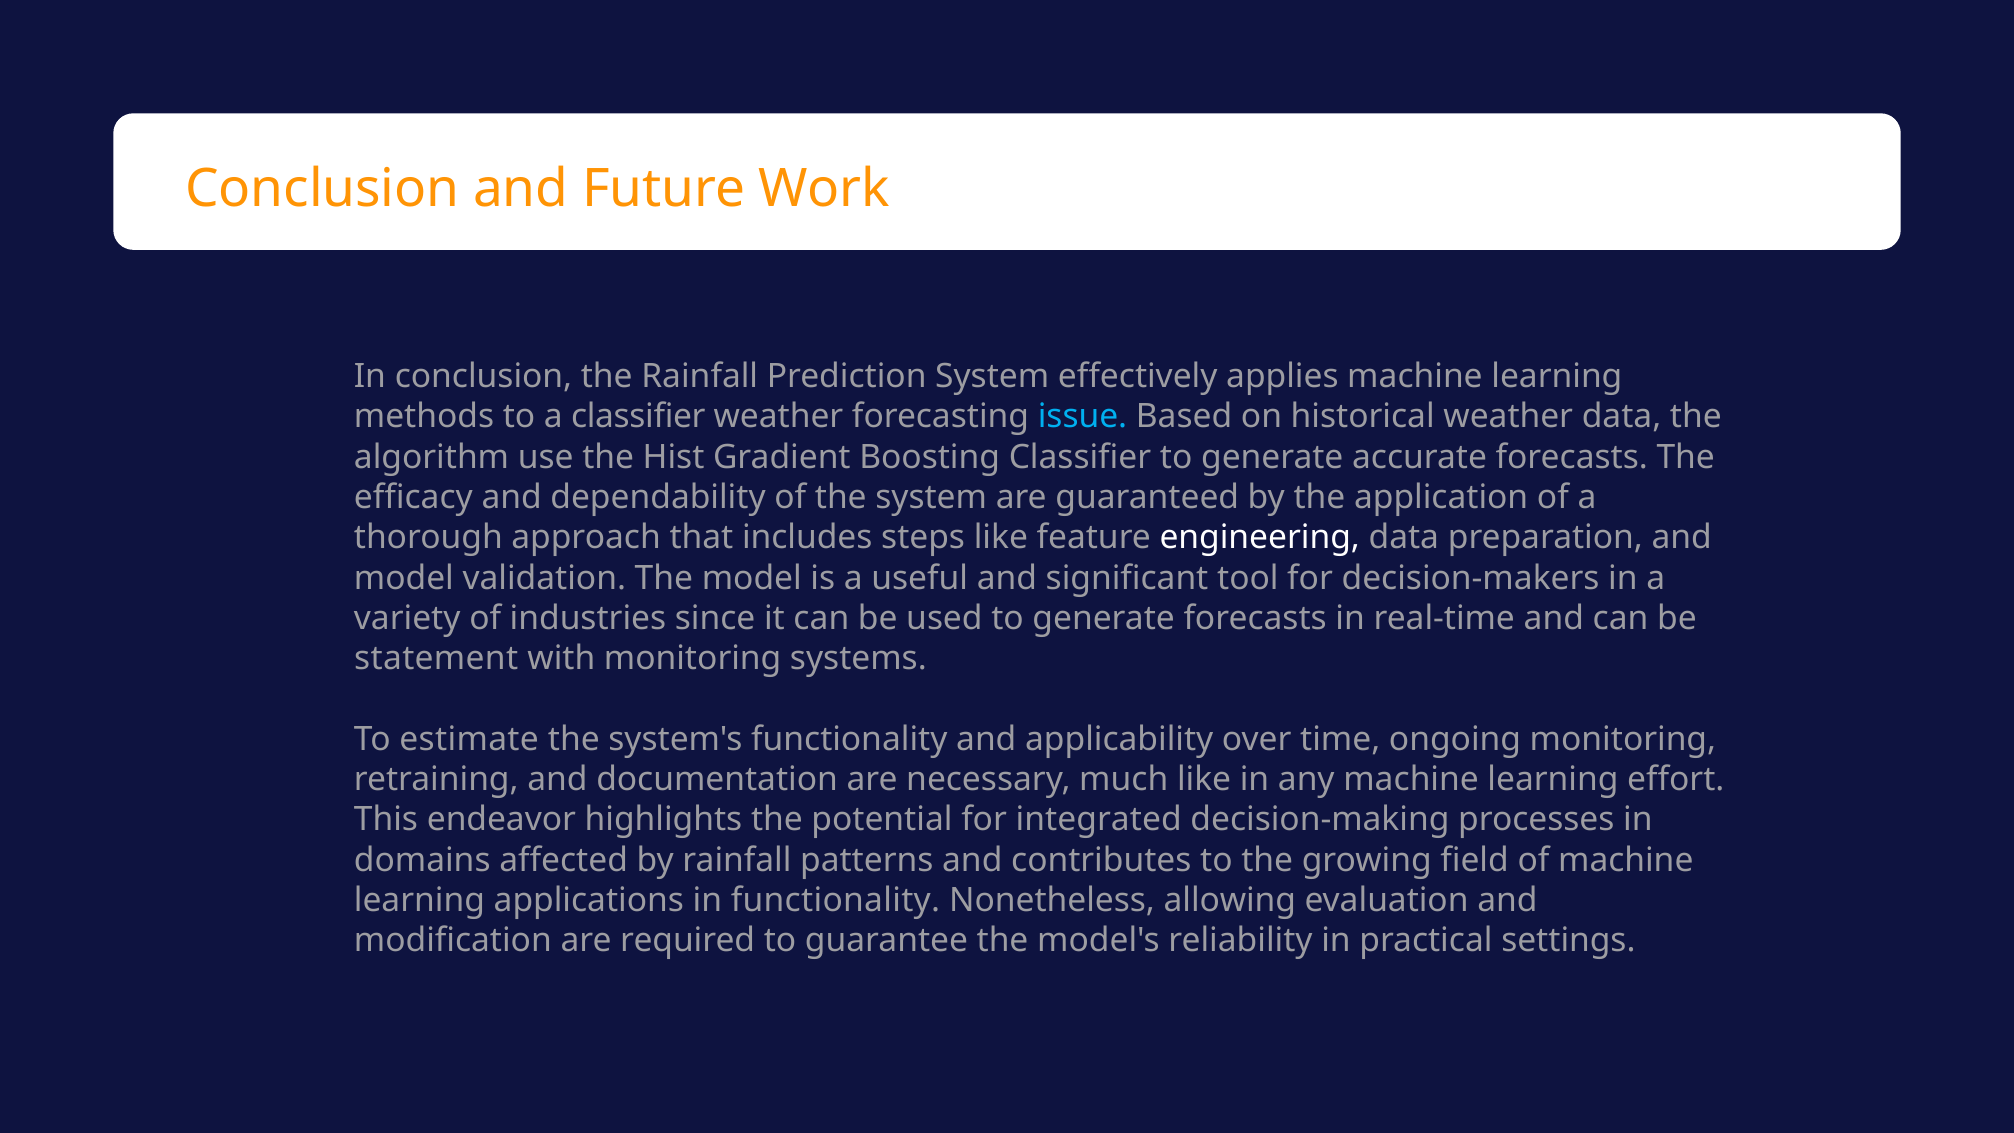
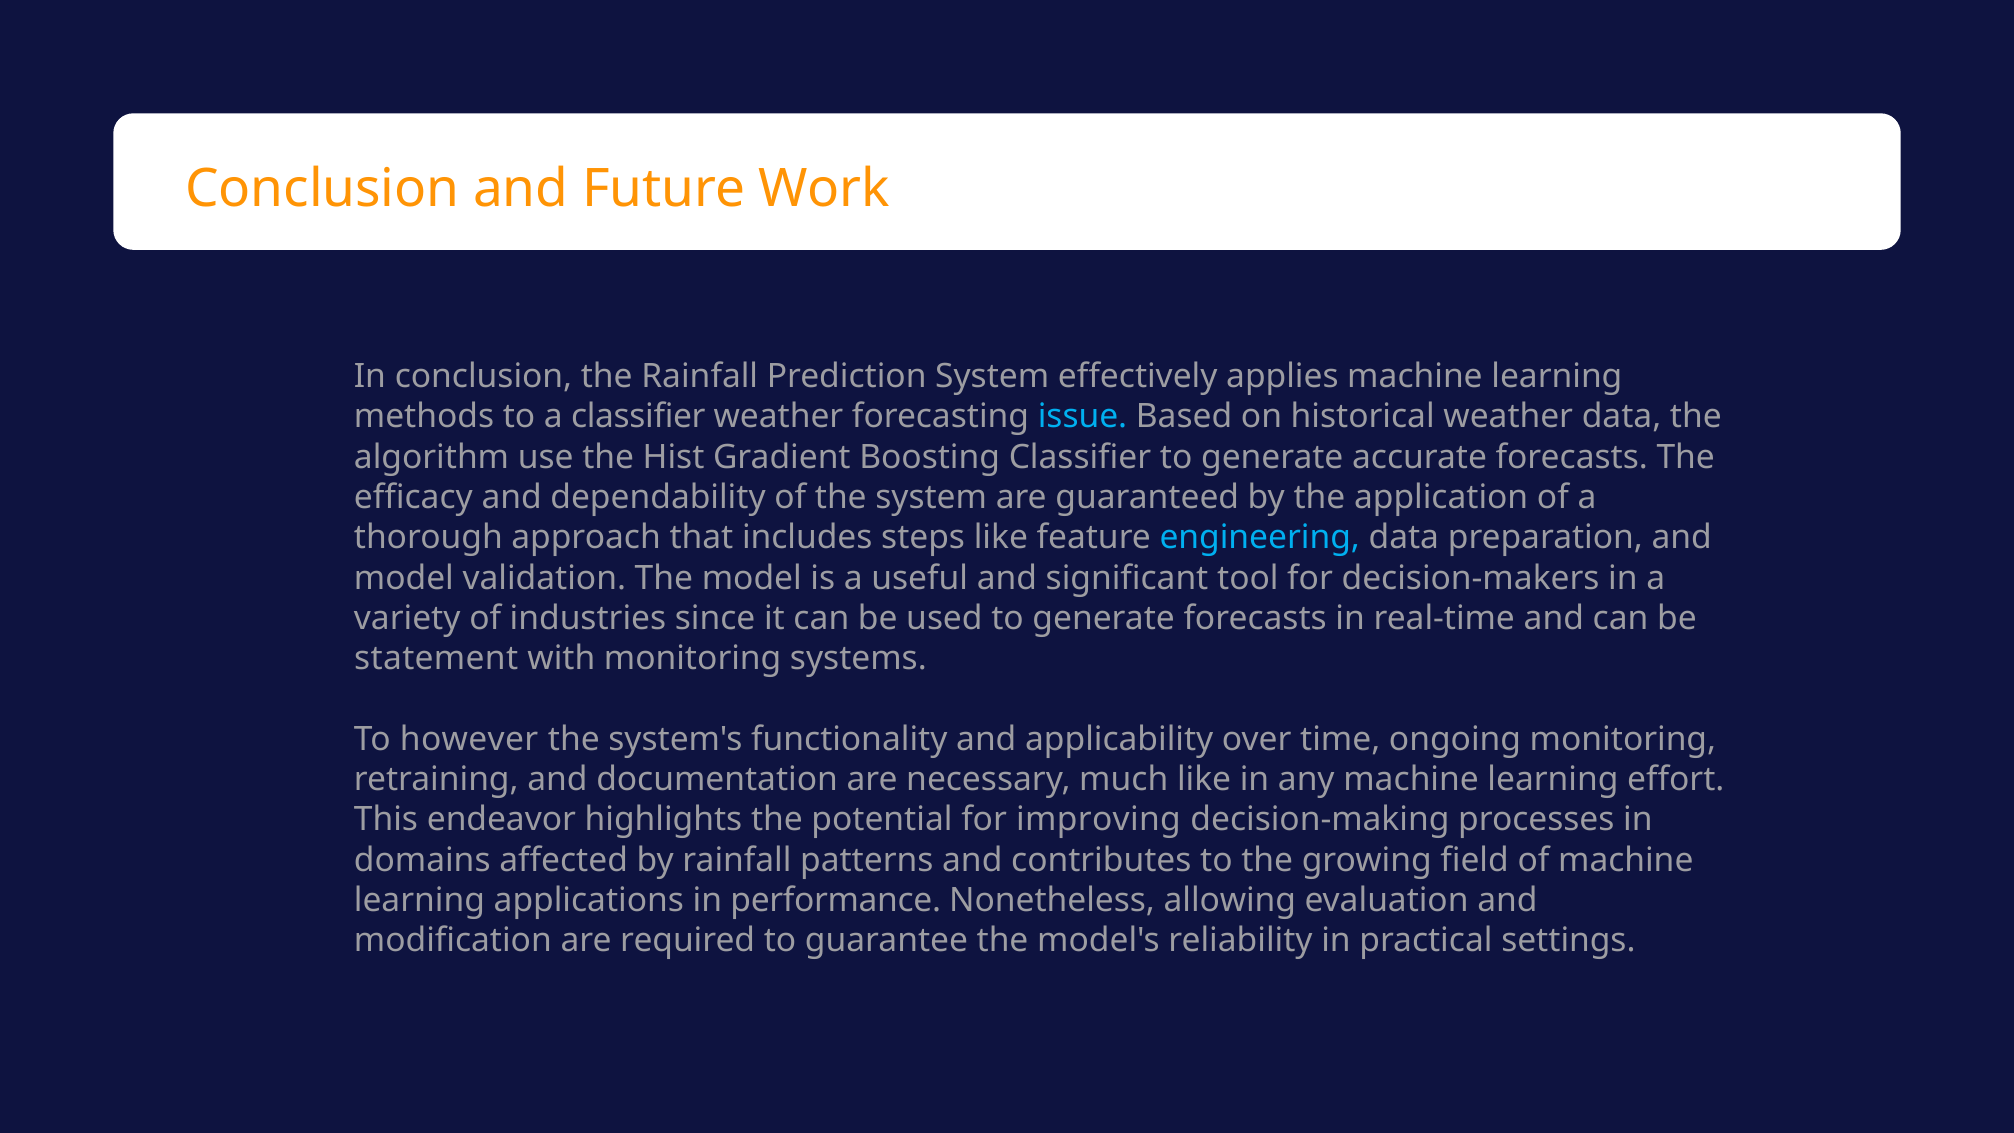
engineering colour: white -> light blue
estimate: estimate -> however
integrated: integrated -> improving
in functionality: functionality -> performance
